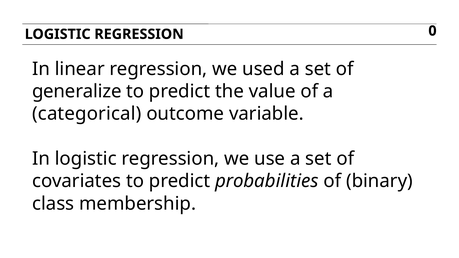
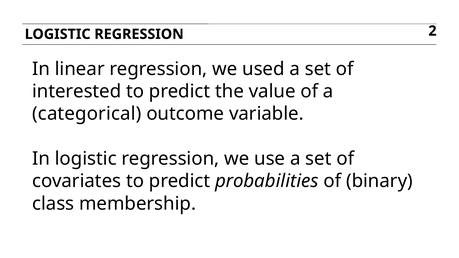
0: 0 -> 2
generalize: generalize -> interested
